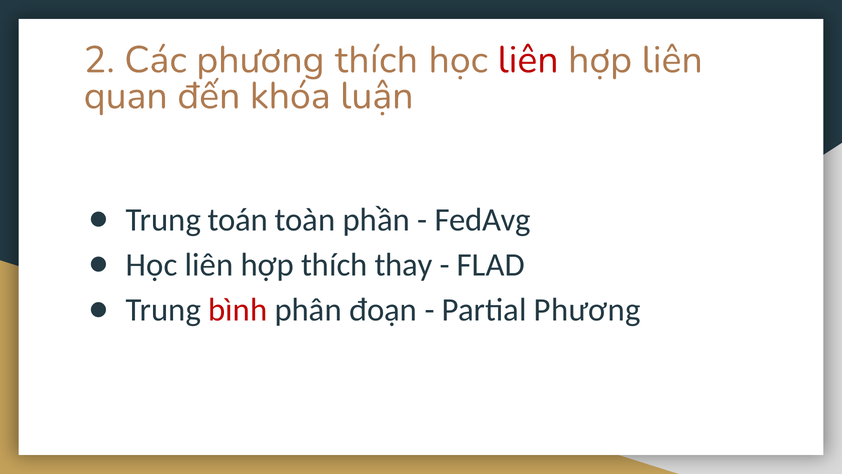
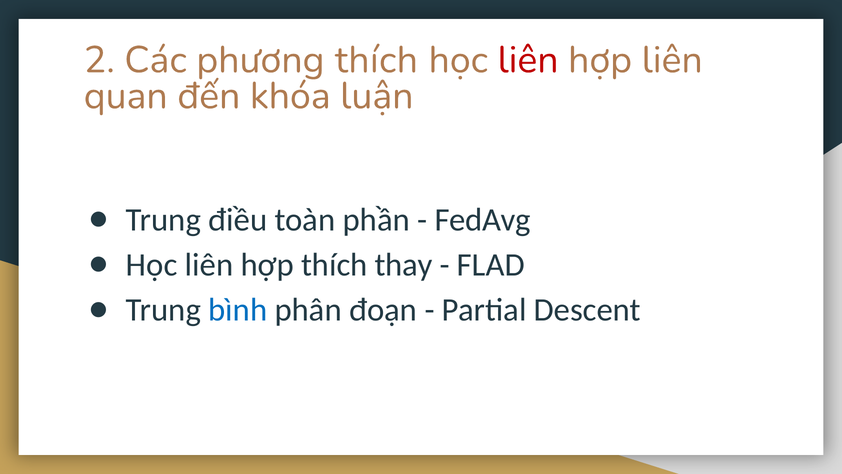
toán: toán -> điều
bình colour: red -> blue
Partial Phương: Phương -> Descent
